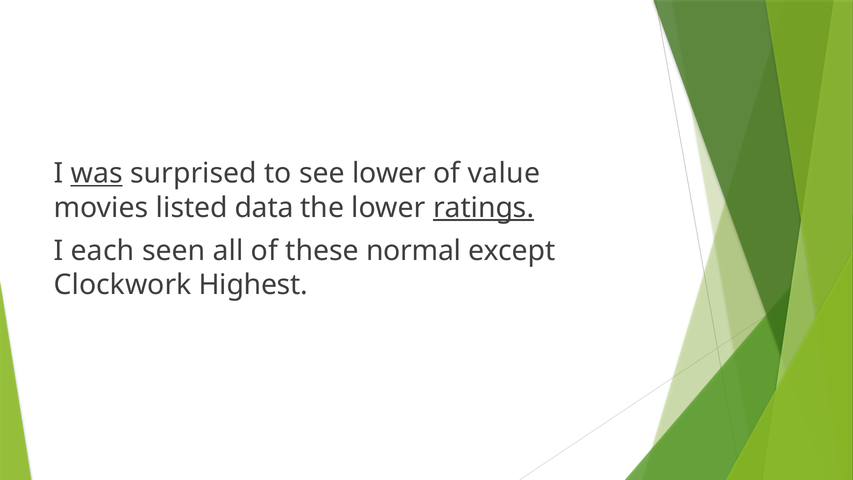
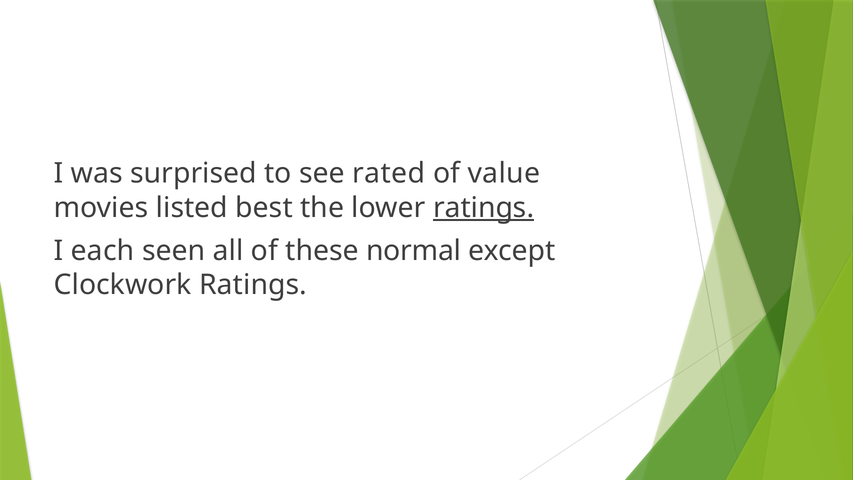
was underline: present -> none
see lower: lower -> rated
data: data -> best
Clockwork Highest: Highest -> Ratings
